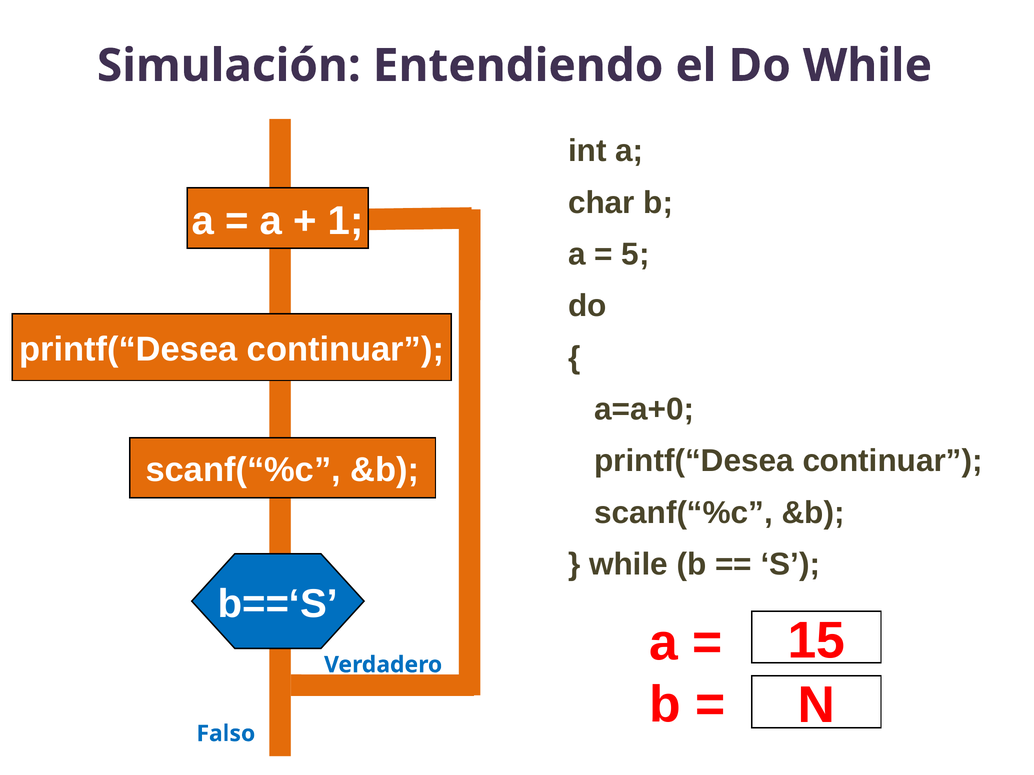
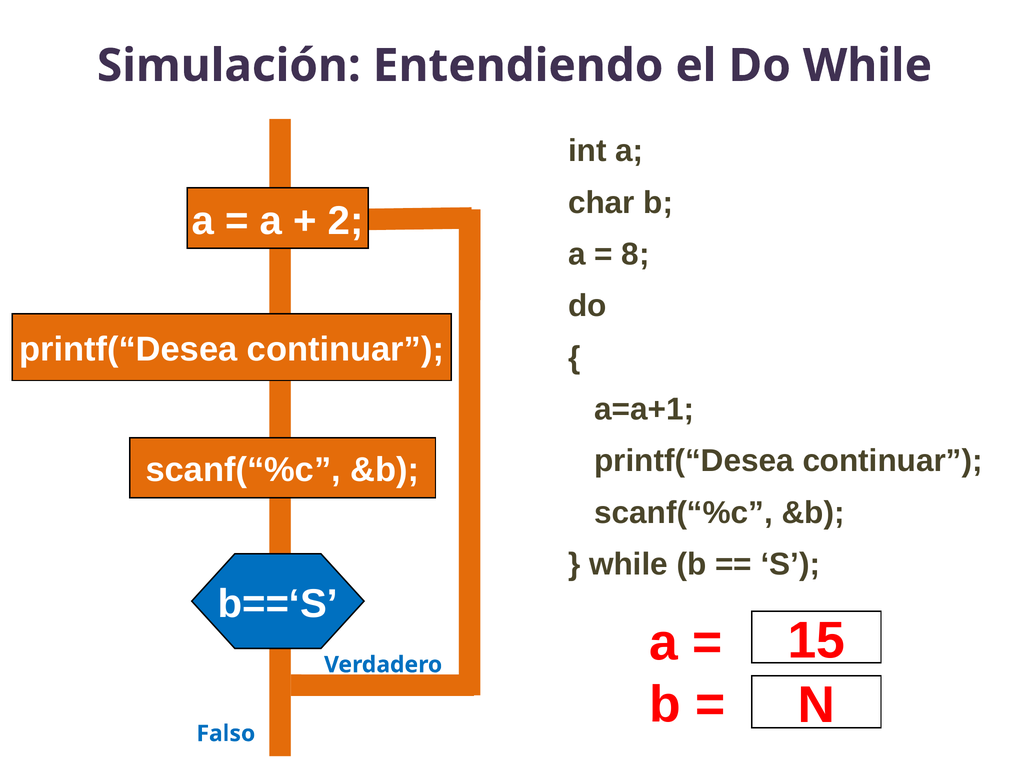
1: 1 -> 2
5: 5 -> 8
a=a+0: a=a+0 -> a=a+1
